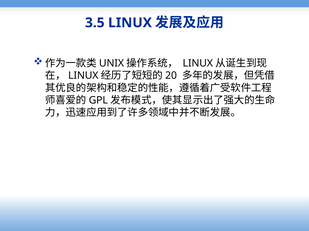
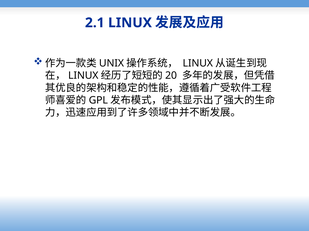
3.5: 3.5 -> 2.1
